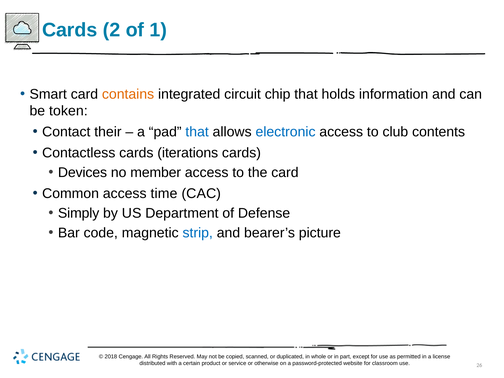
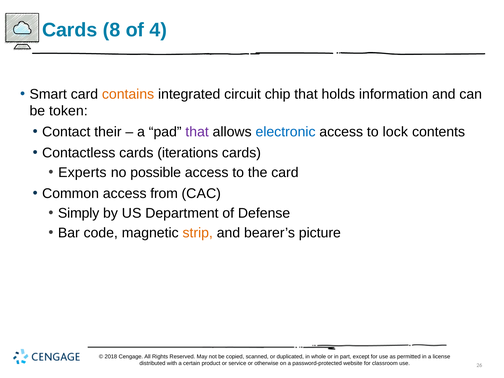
2: 2 -> 8
1: 1 -> 4
that at (197, 132) colour: blue -> purple
club: club -> lock
Devices: Devices -> Experts
member: member -> possible
time: time -> from
strip colour: blue -> orange
